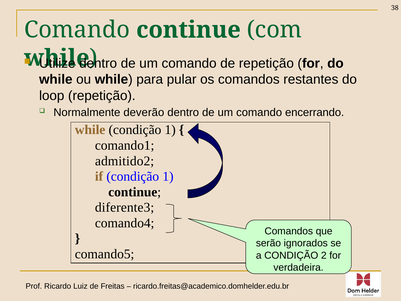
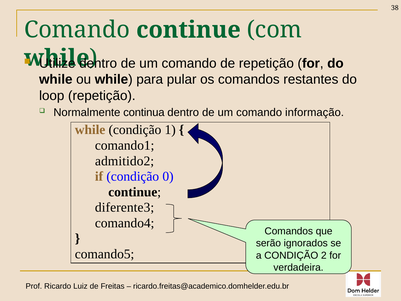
deverão: deverão -> continua
encerrando: encerrando -> informação
if condição 1: 1 -> 0
